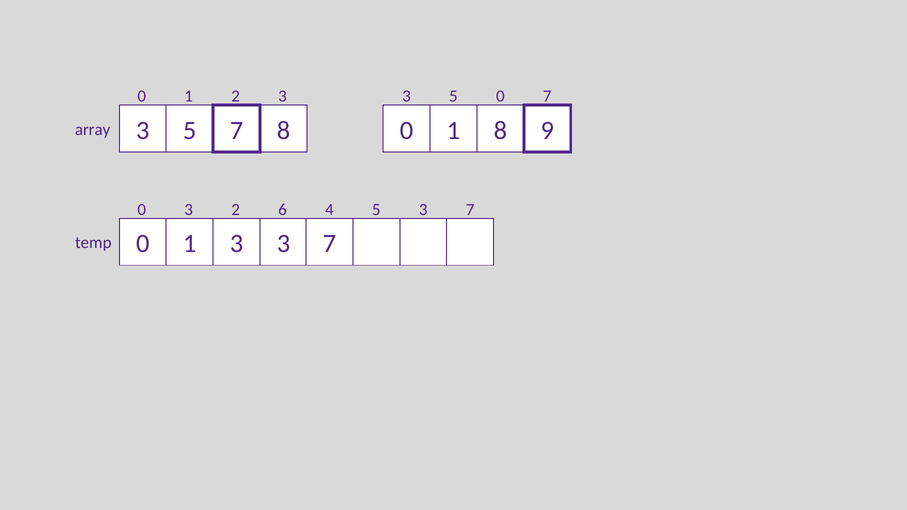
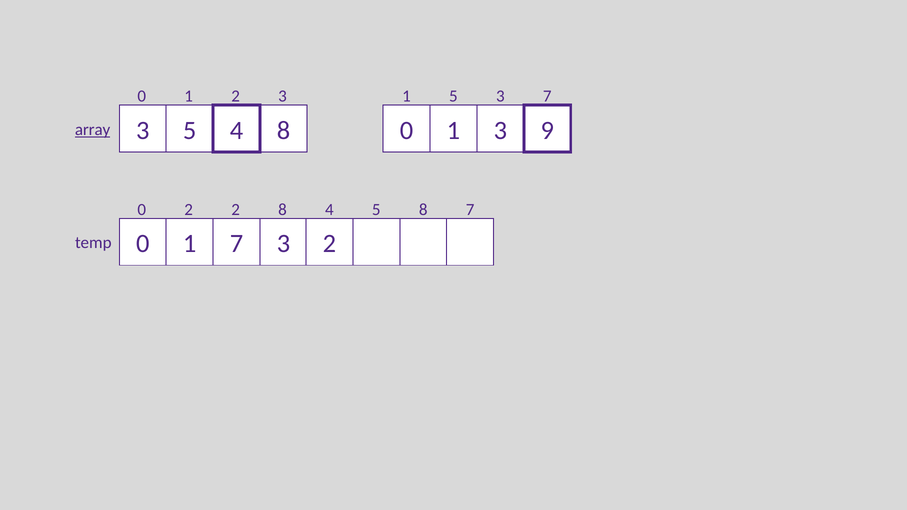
3 at (407, 96): 3 -> 1
5 0: 0 -> 3
5 7: 7 -> 4
1 8: 8 -> 3
array underline: none -> present
0 3: 3 -> 2
2 6: 6 -> 8
5 3: 3 -> 8
1 3: 3 -> 7
7 at (329, 244): 7 -> 2
